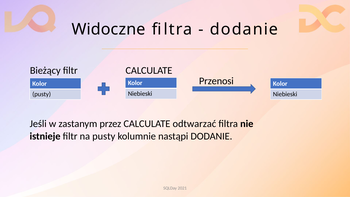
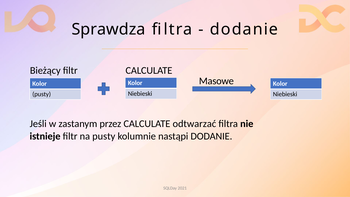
Widoczne: Widoczne -> Sprawdza
Przenosi: Przenosi -> Masowe
